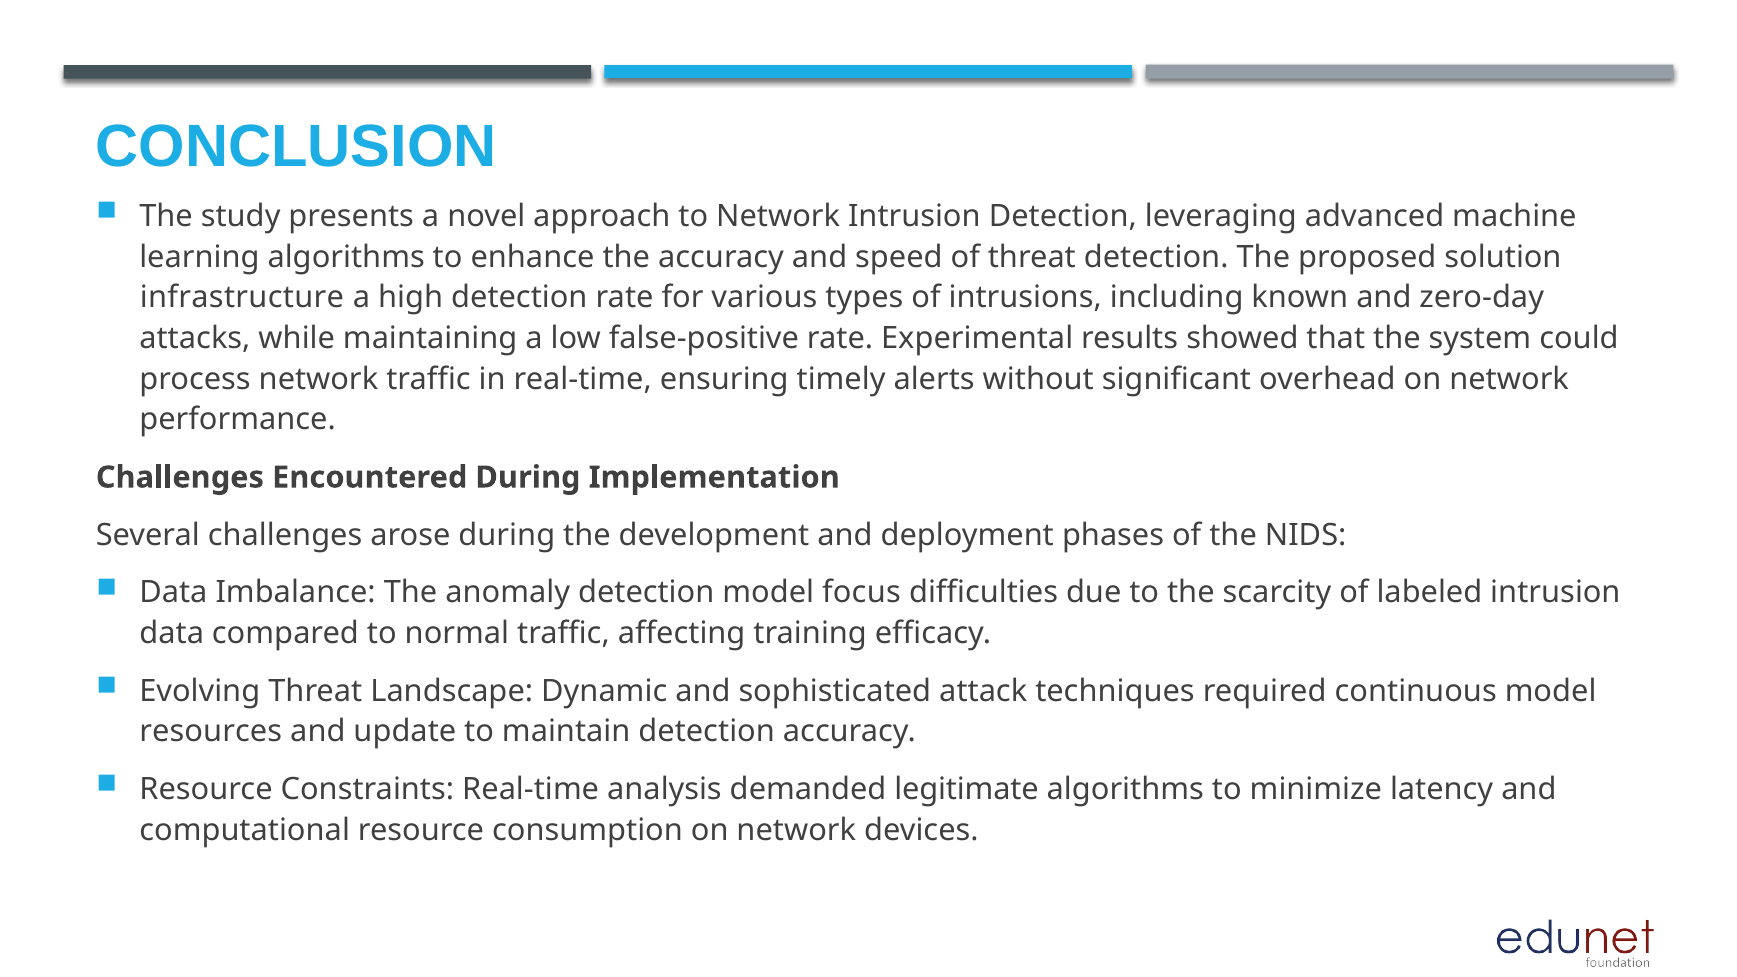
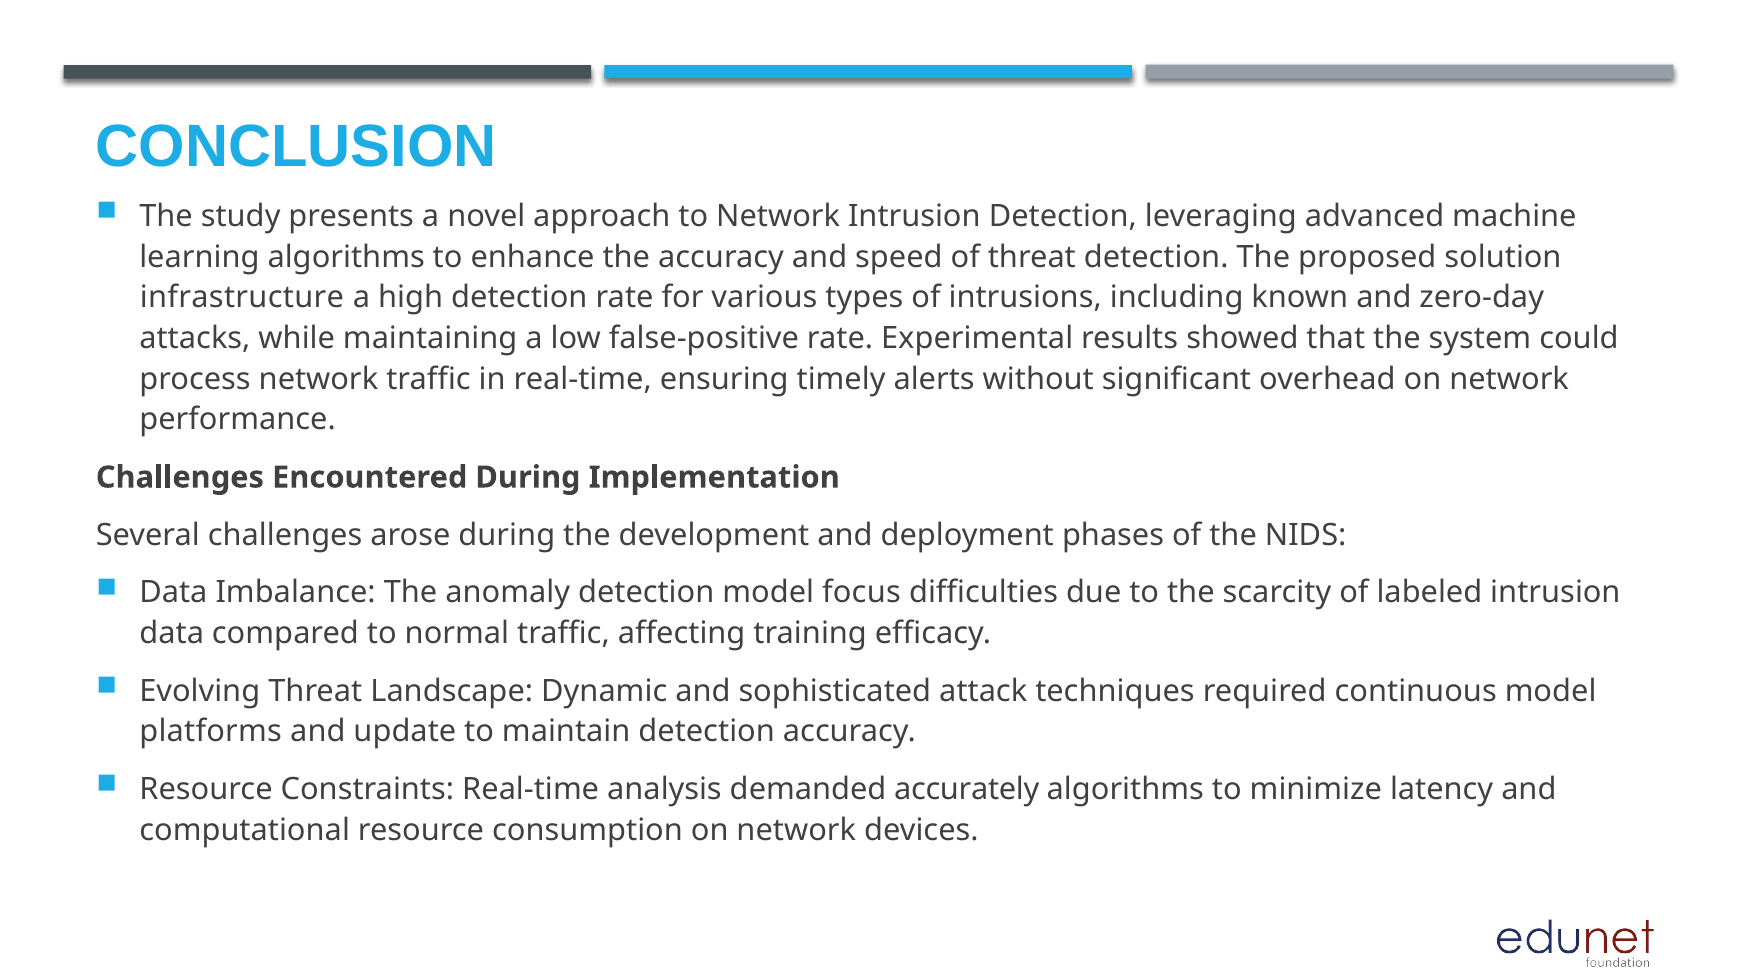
resources: resources -> platforms
legitimate: legitimate -> accurately
